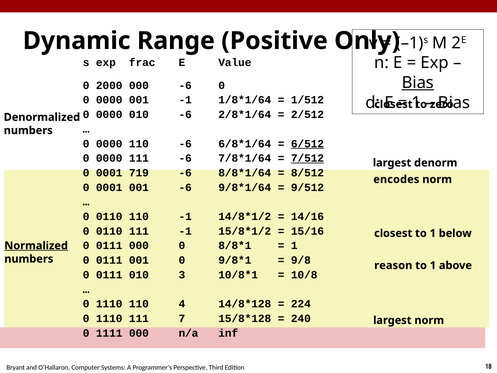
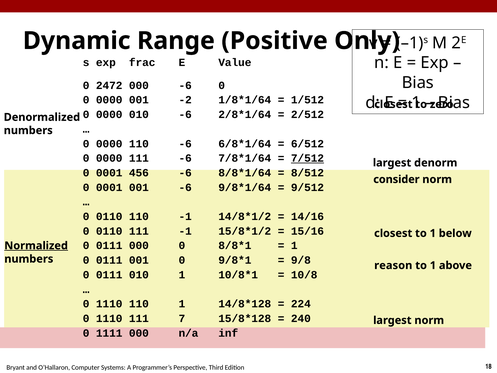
Bias at (418, 83) underline: present -> none
2000: 2000 -> 2472
001 -1: -1 -> -2
6/512 underline: present -> none
719: 719 -> 456
encodes: encodes -> consider
010 3: 3 -> 1
110 4: 4 -> 1
